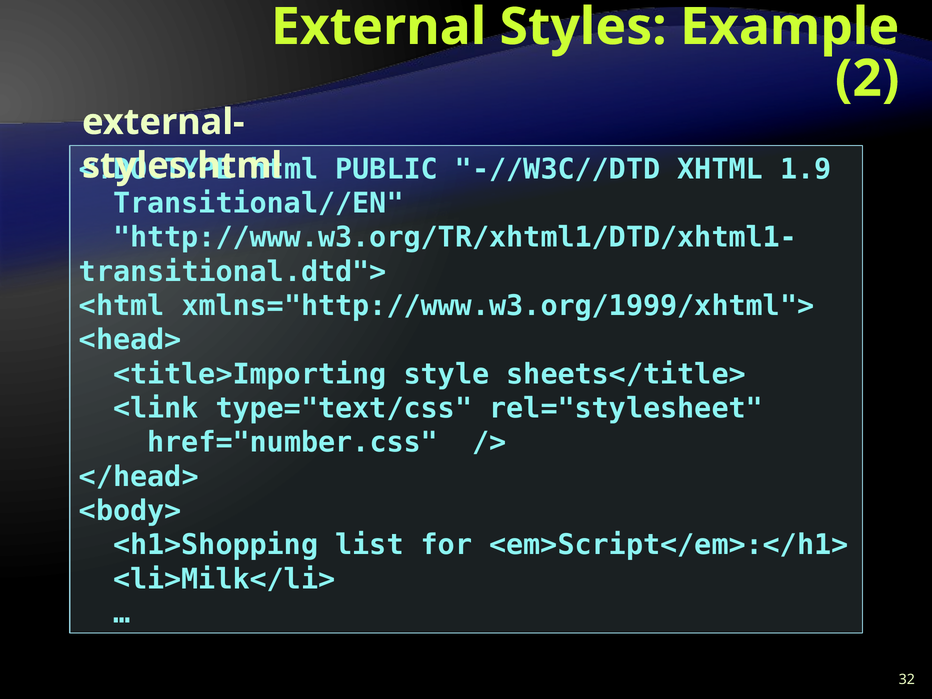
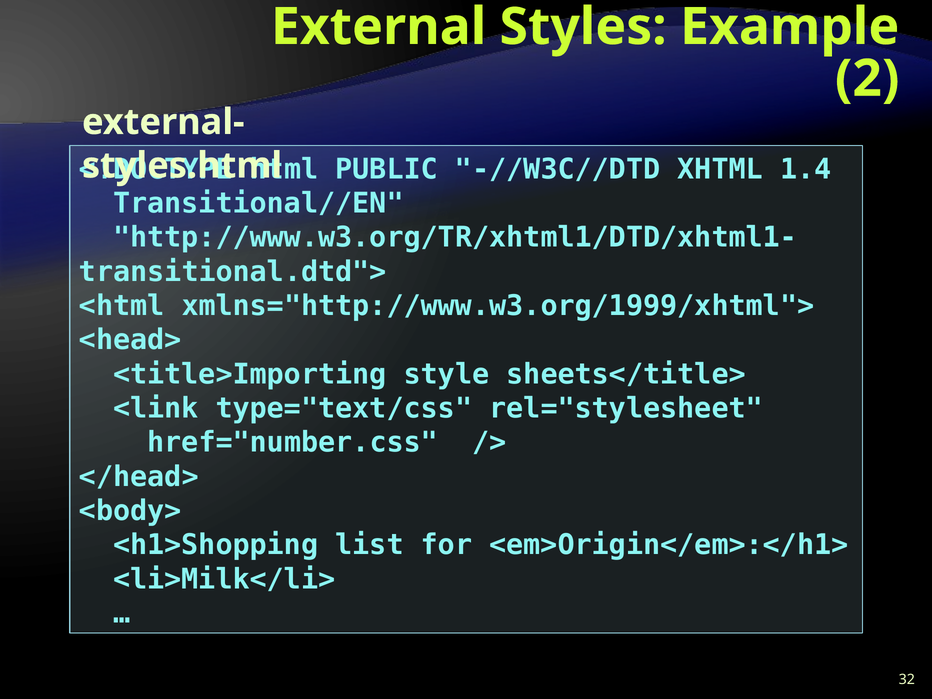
1.9: 1.9 -> 1.4
<em>Script</em>:</h1>: <em>Script</em>:</h1> -> <em>Origin</em>:</h1>
